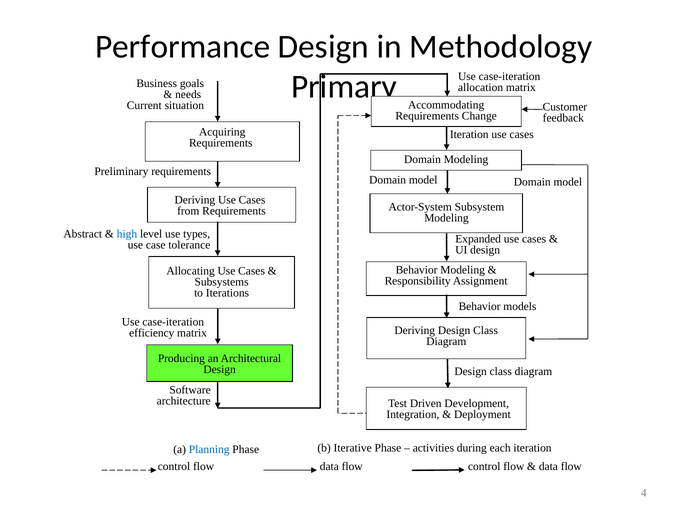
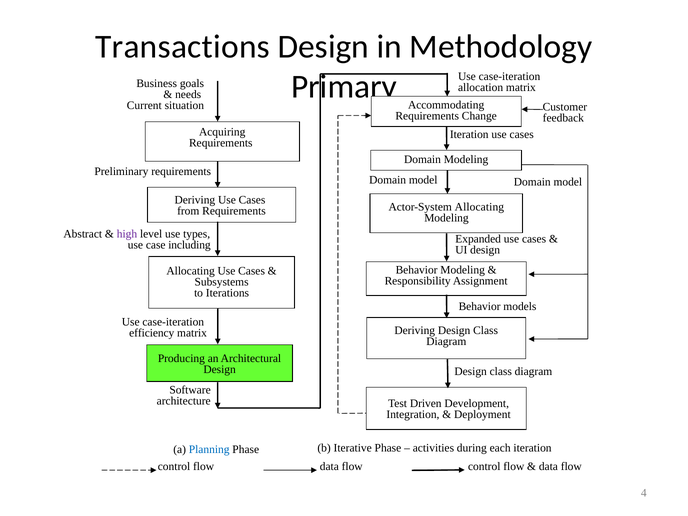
Performance: Performance -> Transactions
Actor-System Subsystem: Subsystem -> Allocating
high colour: blue -> purple
tolerance: tolerance -> including
